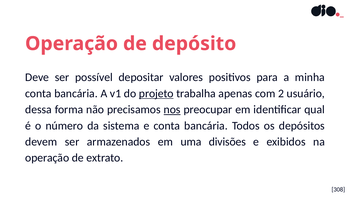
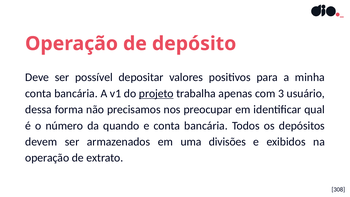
2: 2 -> 3
nos underline: present -> none
sistema: sistema -> quando
